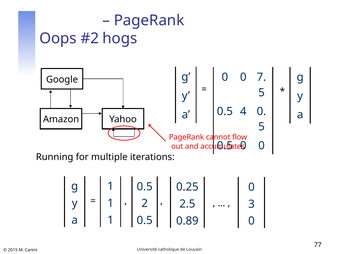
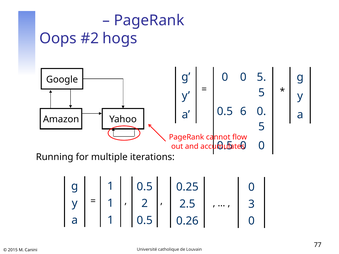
0 0 7: 7 -> 5
4: 4 -> 6
0.89: 0.89 -> 0.26
